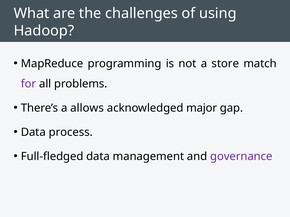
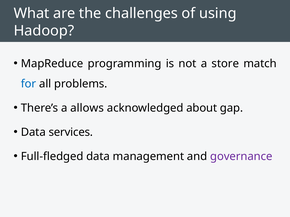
for colour: purple -> blue
major: major -> about
process: process -> services
